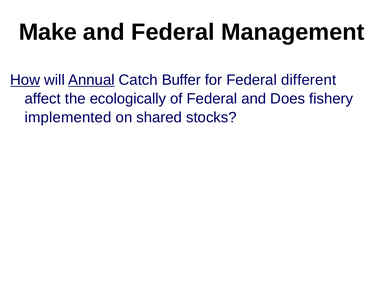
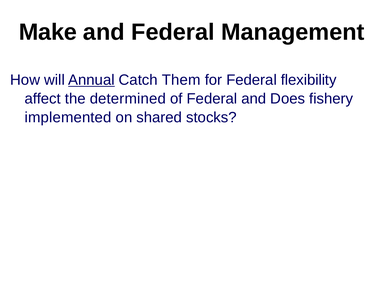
How underline: present -> none
Buffer: Buffer -> Them
different: different -> flexibility
ecologically: ecologically -> determined
